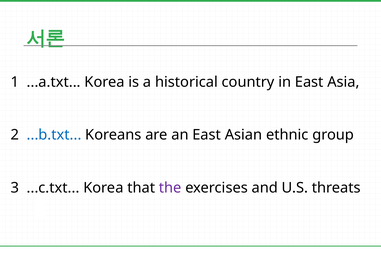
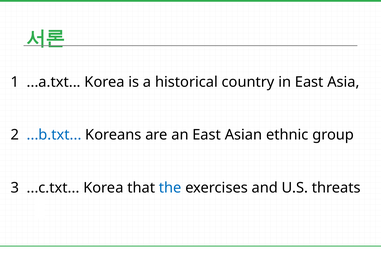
the colour: purple -> blue
